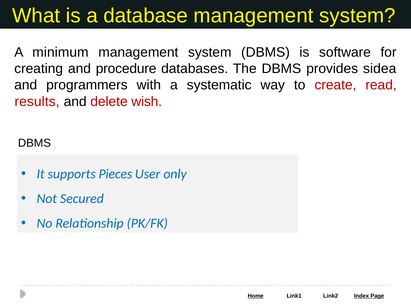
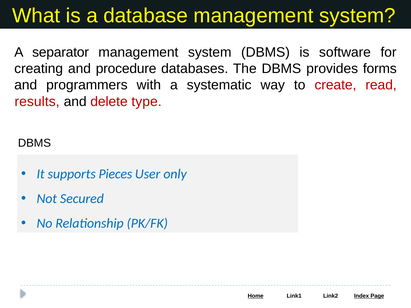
minimum: minimum -> separator
sidea: sidea -> forms
wish: wish -> type
